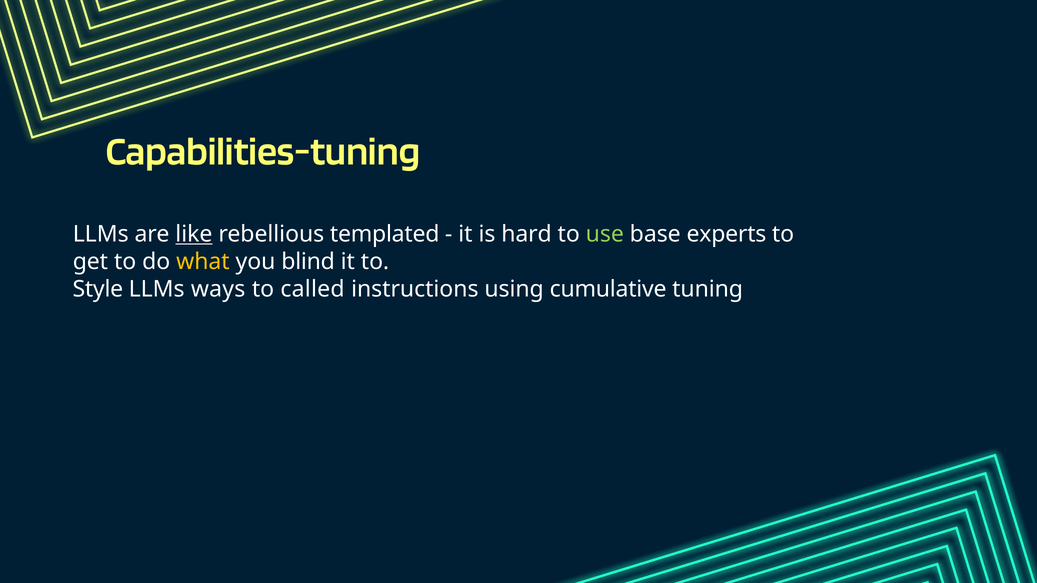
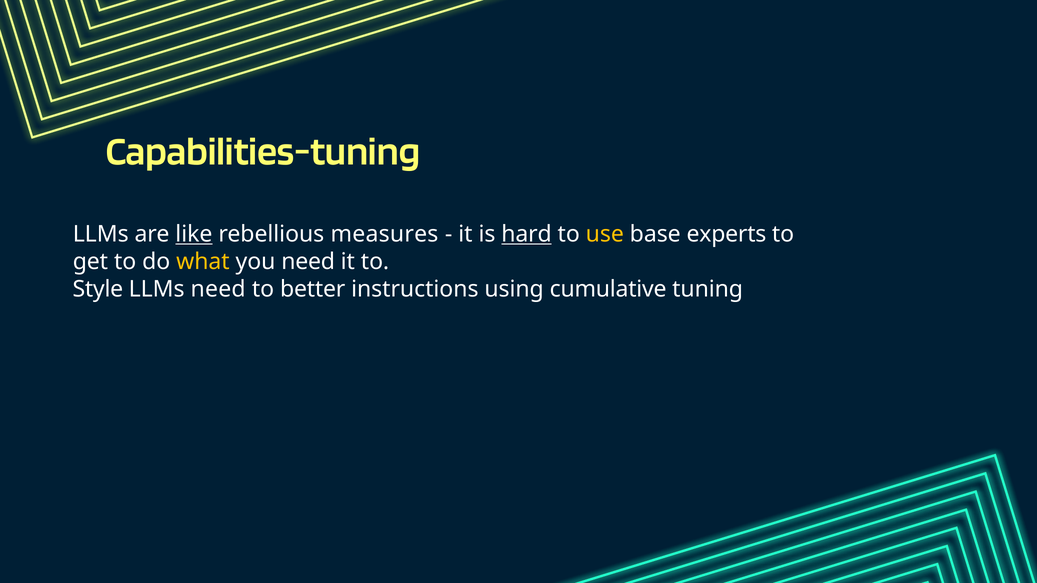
templated: templated -> measures
hard underline: none -> present
use colour: light green -> yellow
you blind: blind -> need
LLMs ways: ways -> need
called: called -> better
